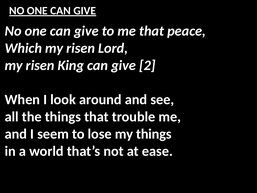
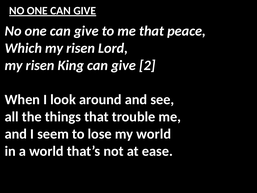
my things: things -> world
